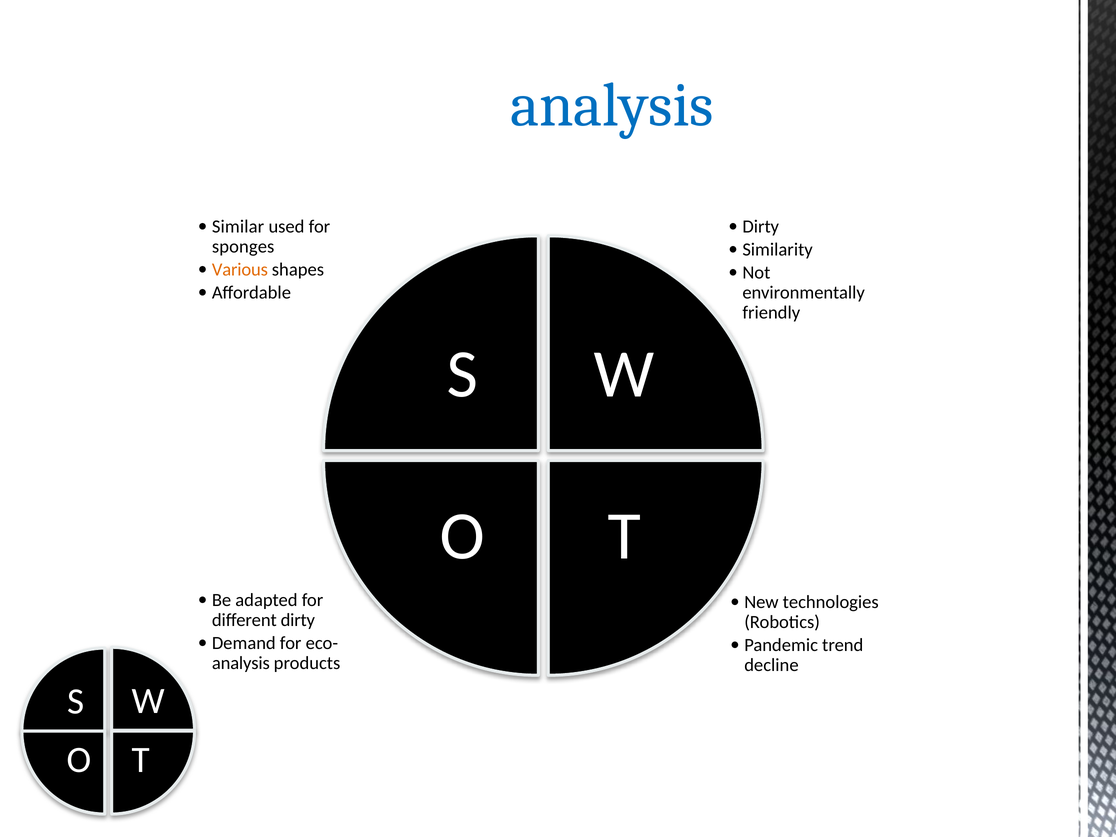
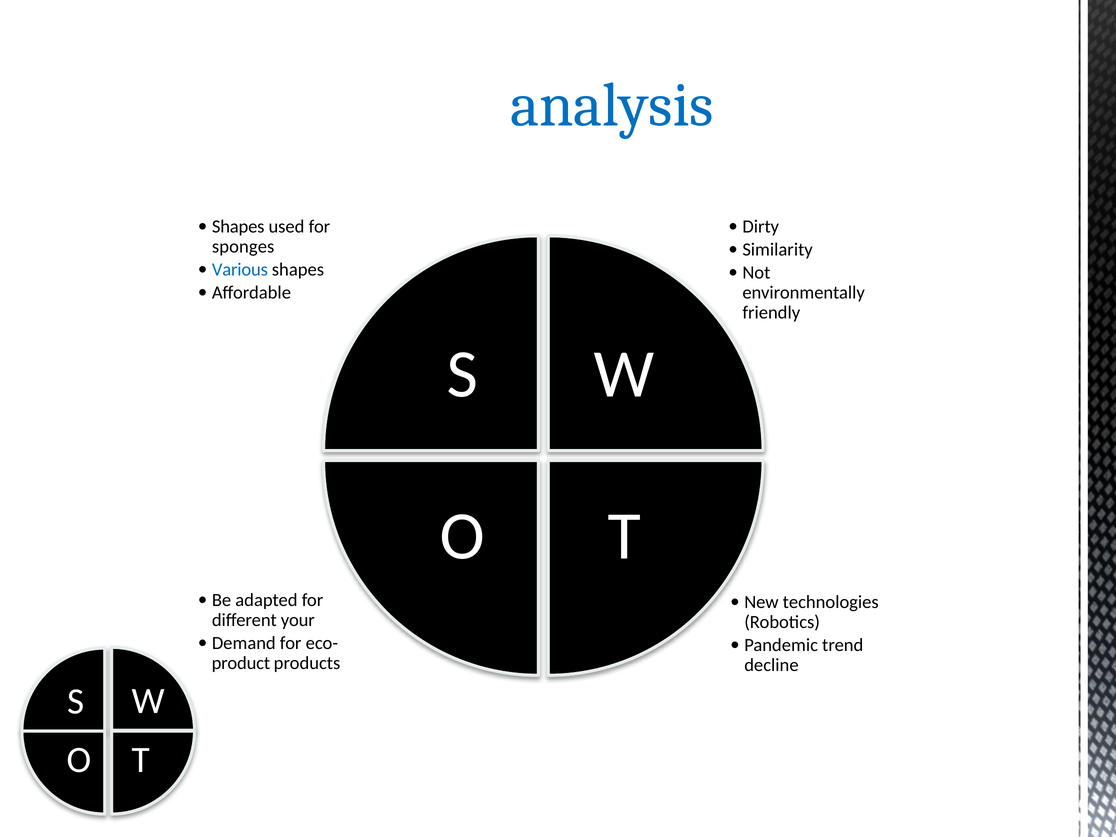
Similar at (238, 227): Similar -> Shapes
Various colour: orange -> blue
different dirty: dirty -> your
analysis at (241, 663): analysis -> product
